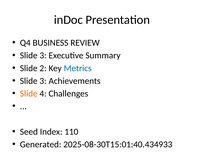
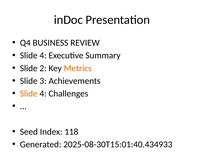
3 at (43, 55): 3 -> 4
Metrics colour: blue -> orange
110: 110 -> 118
